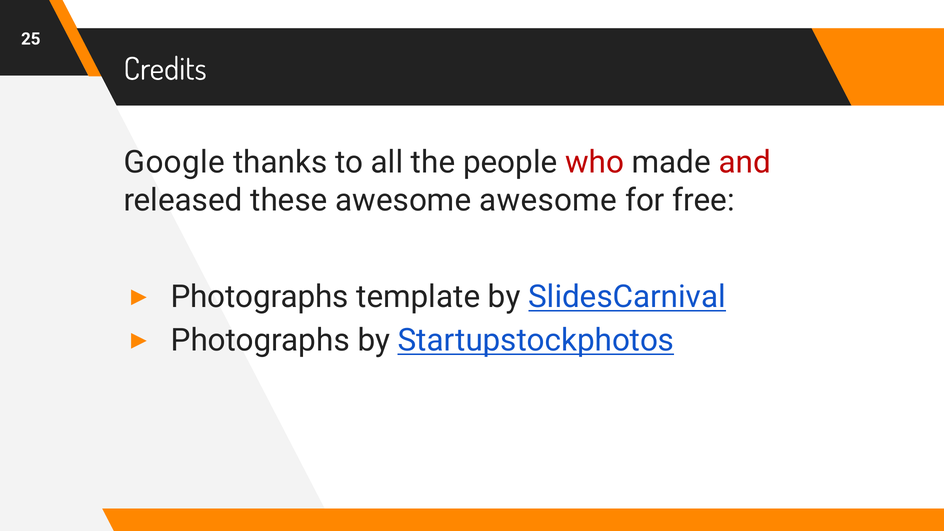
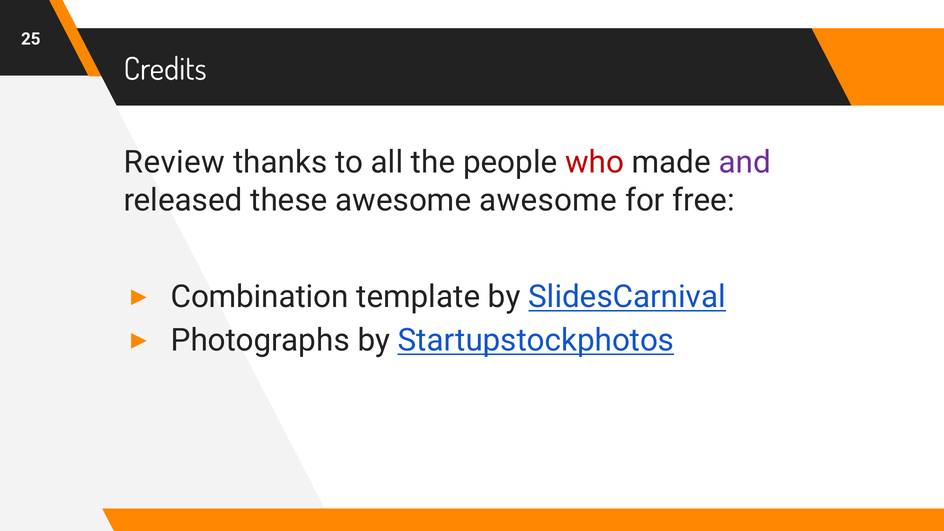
Google: Google -> Review
and colour: red -> purple
Photographs at (260, 297): Photographs -> Combination
